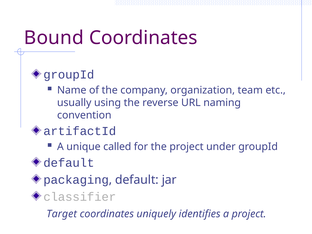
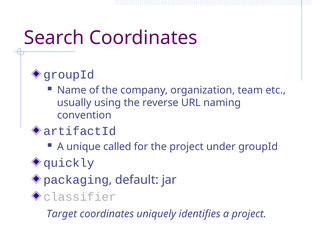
Bound: Bound -> Search
default at (69, 163): default -> quickly
